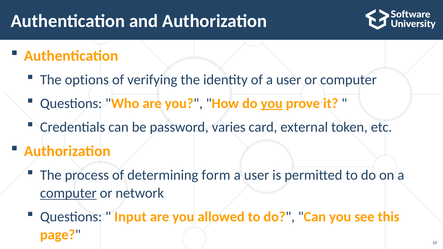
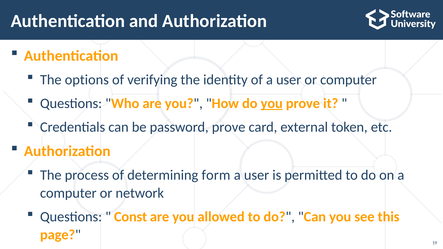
password varies: varies -> prove
computer at (68, 193) underline: present -> none
Input: Input -> Const
